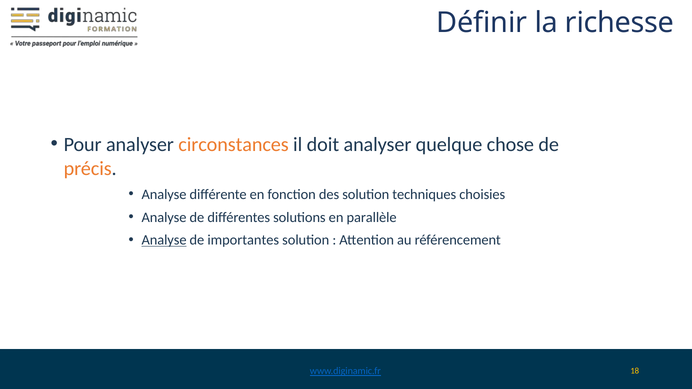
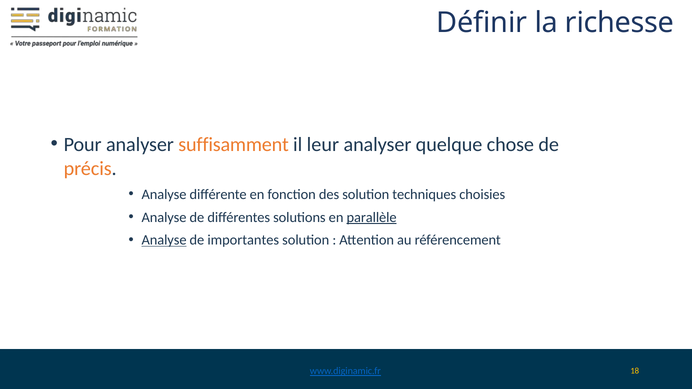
circonstances: circonstances -> suffisamment
doit: doit -> leur
parallèle underline: none -> present
